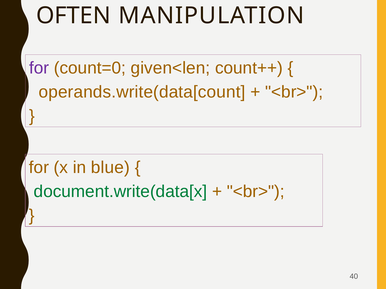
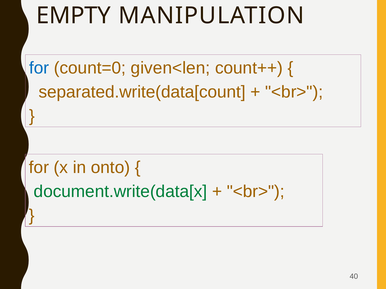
OFTEN: OFTEN -> EMPTY
for at (39, 68) colour: purple -> blue
operands.write(data[count: operands.write(data[count -> separated.write(data[count
blue: blue -> onto
